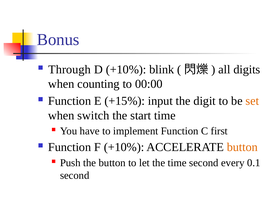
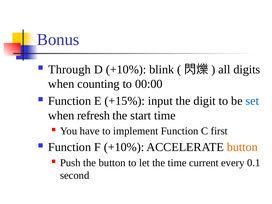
set colour: orange -> blue
switch: switch -> refresh
time second: second -> current
